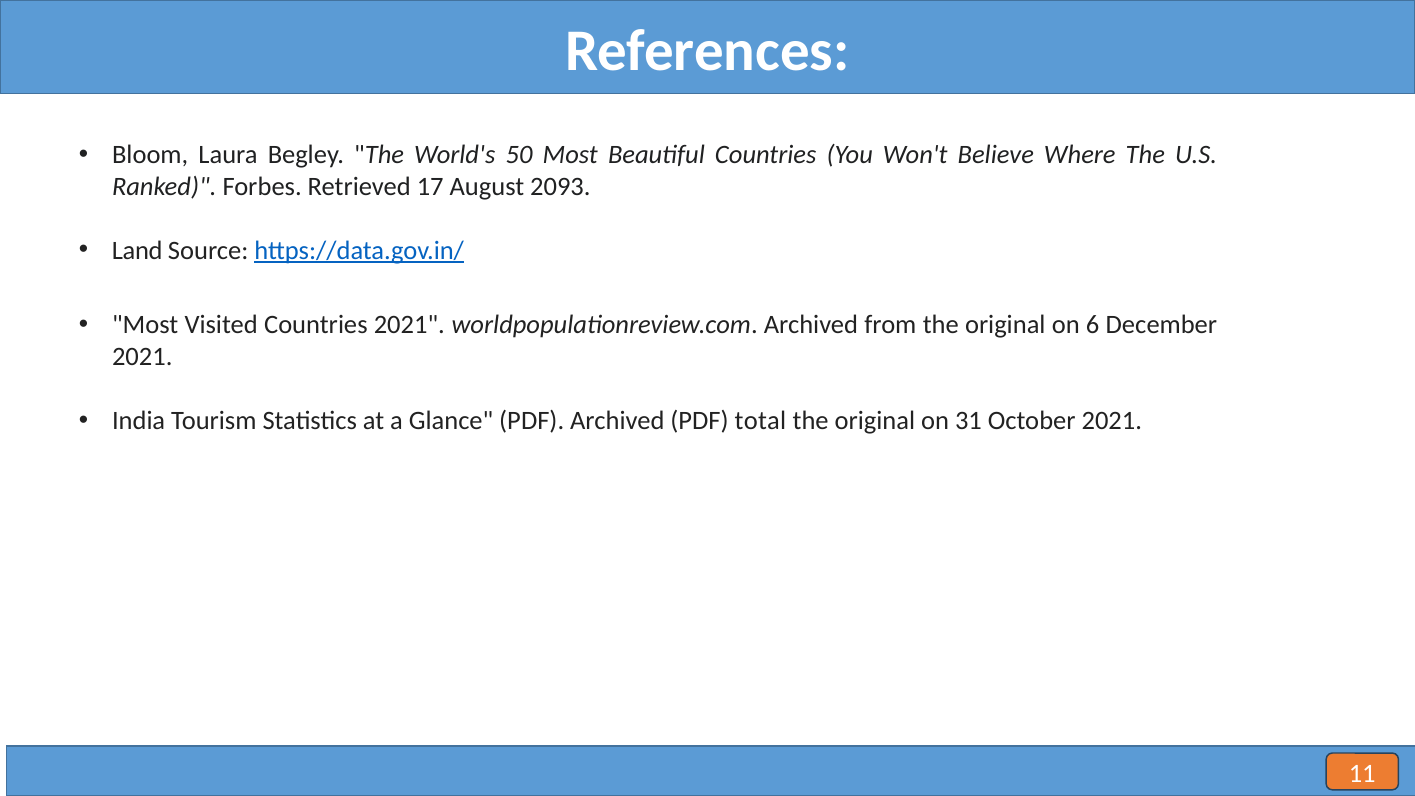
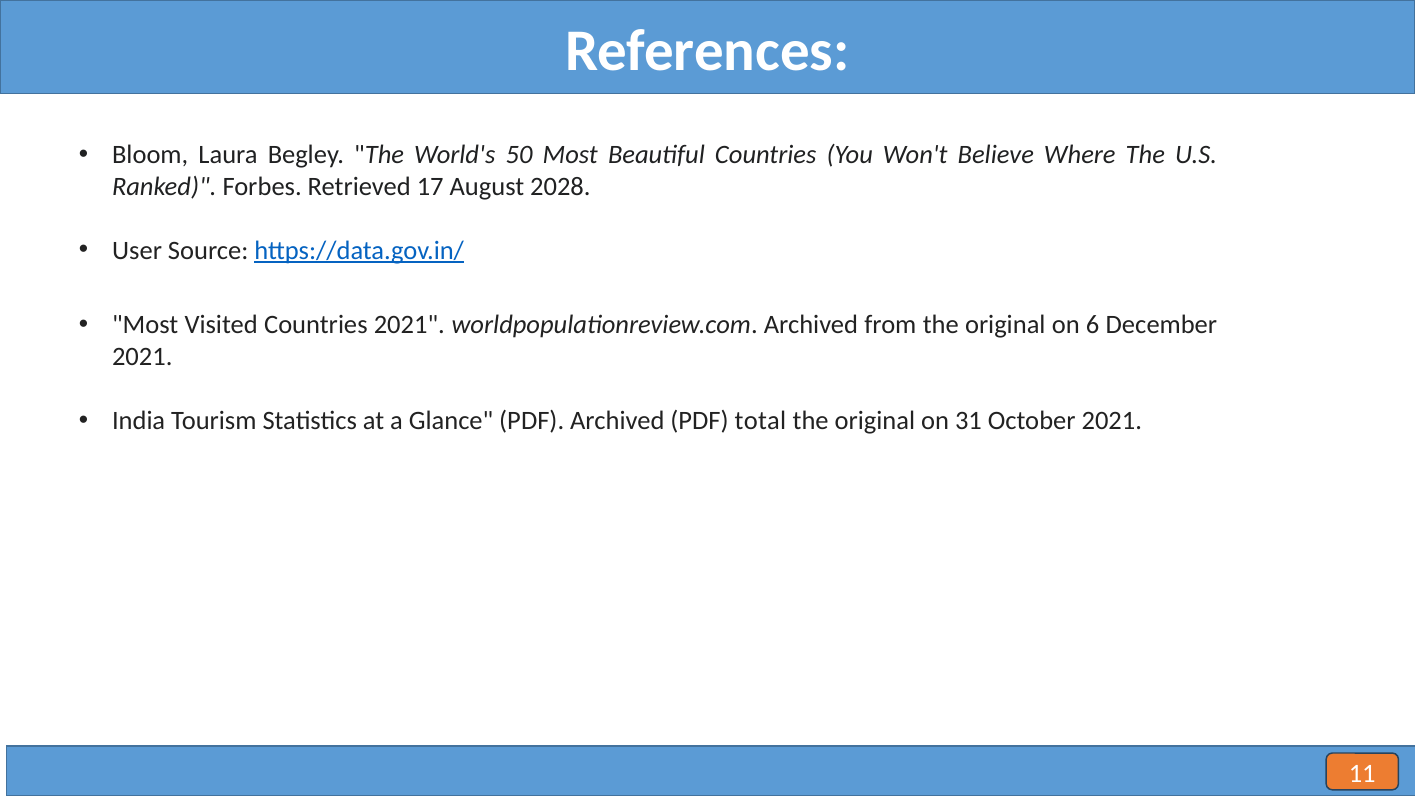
2093: 2093 -> 2028
Land: Land -> User
